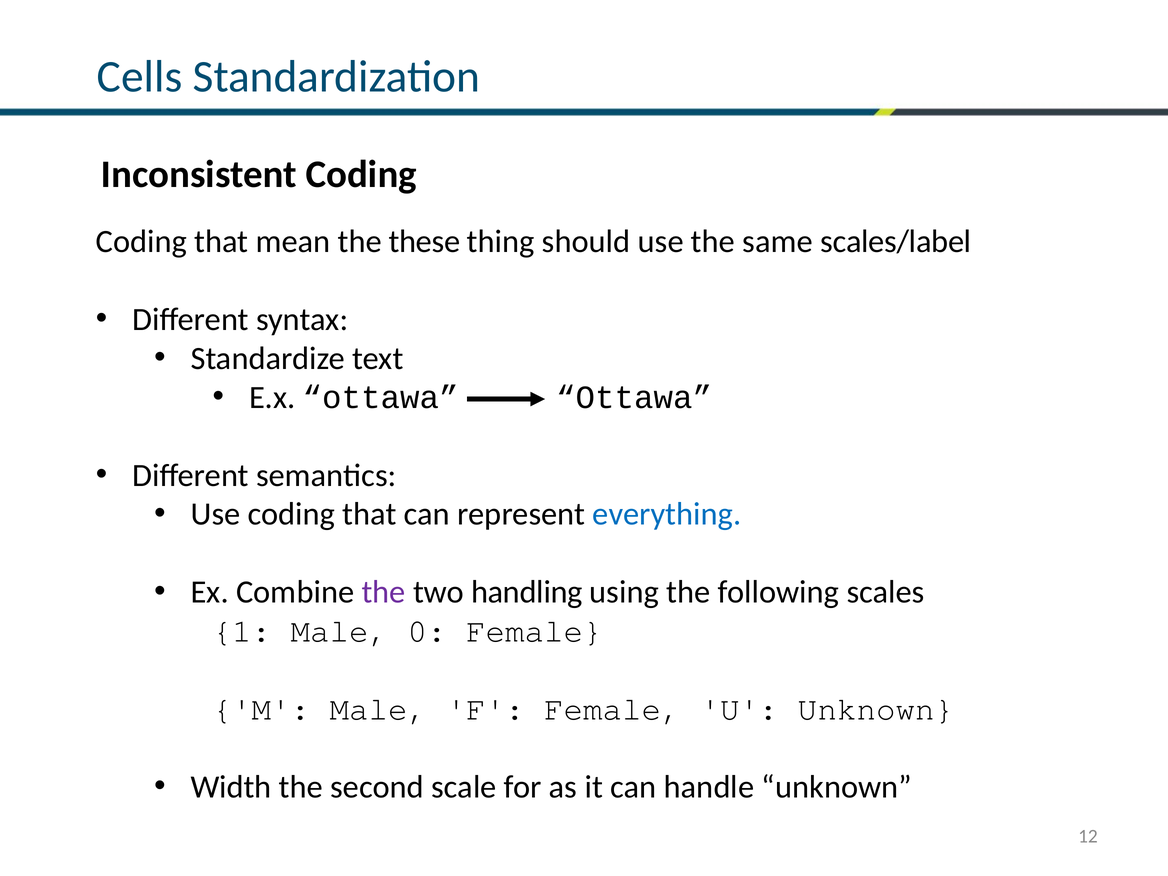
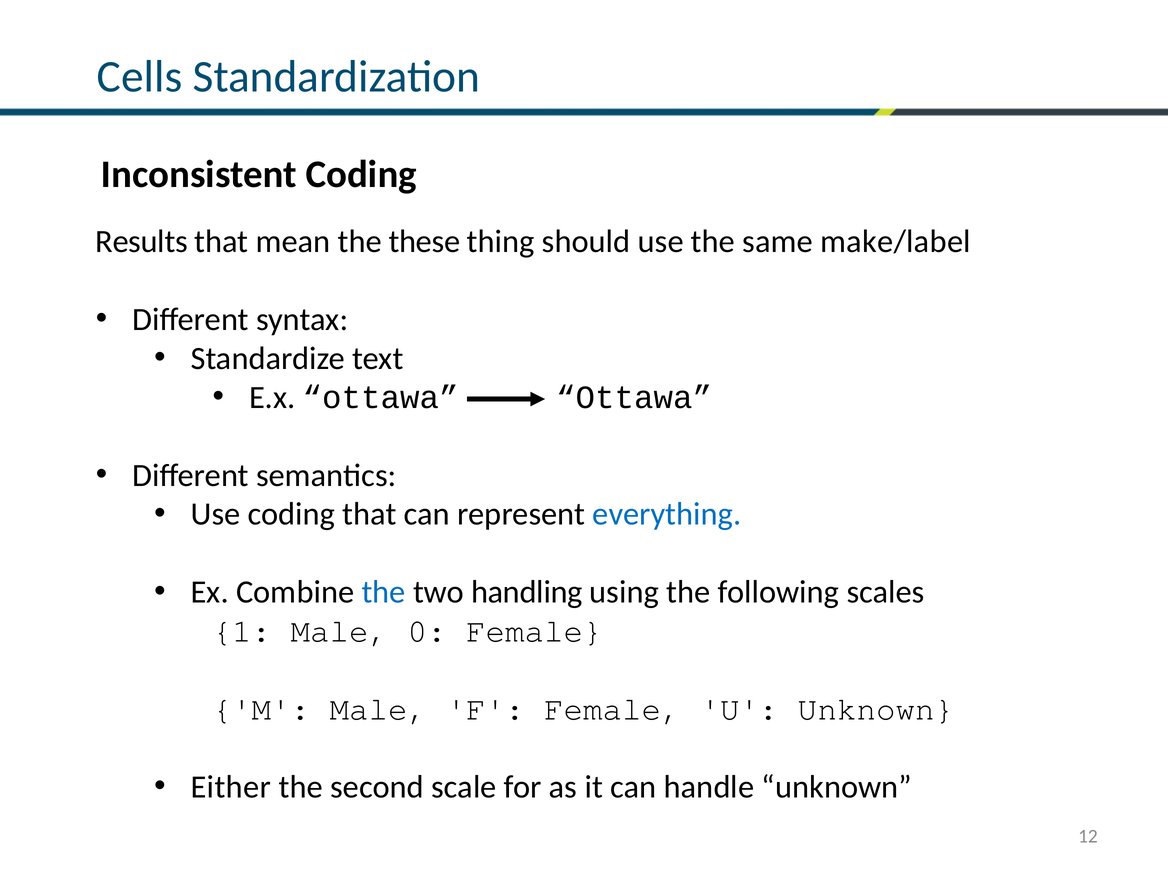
Coding at (141, 242): Coding -> Results
scales/label: scales/label -> make/label
the at (384, 592) colour: purple -> blue
Width: Width -> Either
